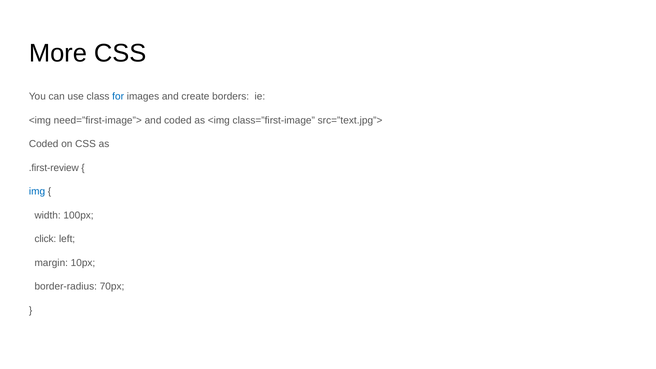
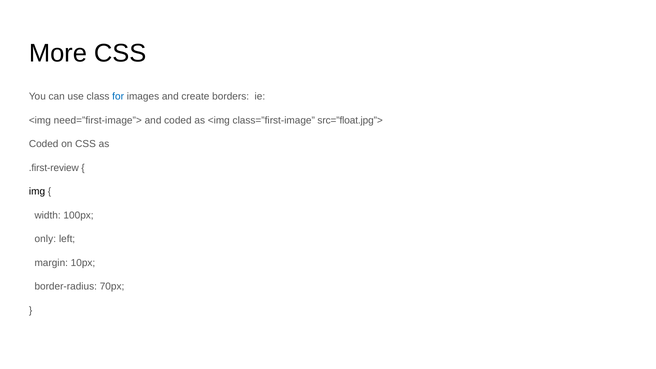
src=”text.jpg”>: src=”text.jpg”> -> src=”float.jpg”>
img colour: blue -> black
click: click -> only
